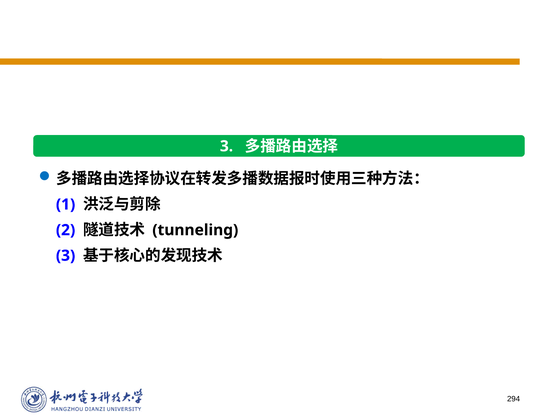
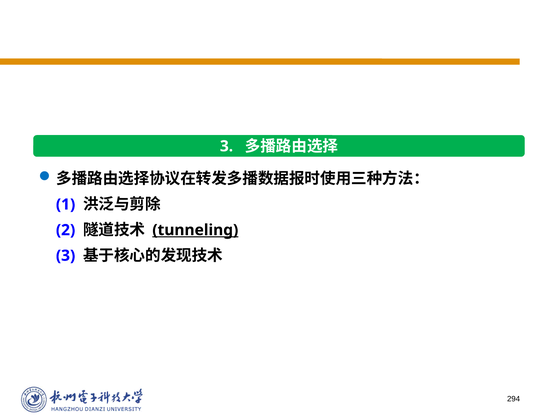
tunneling underline: none -> present
